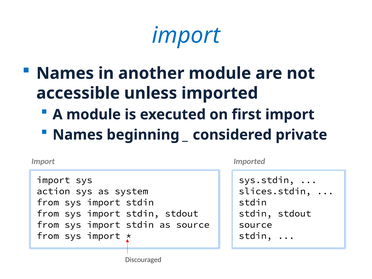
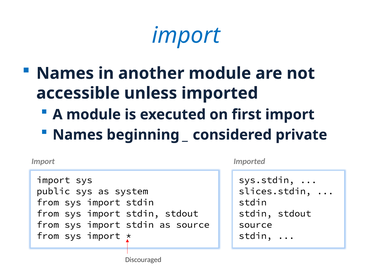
action: action -> public
